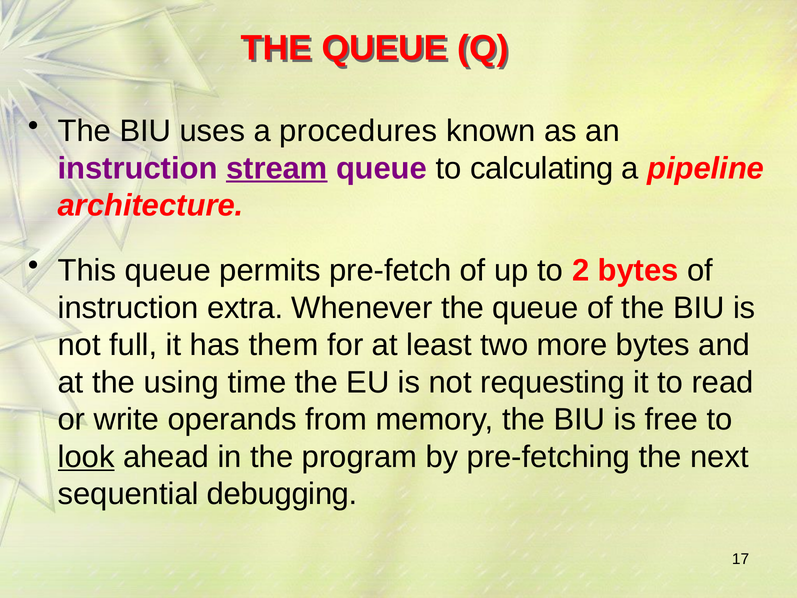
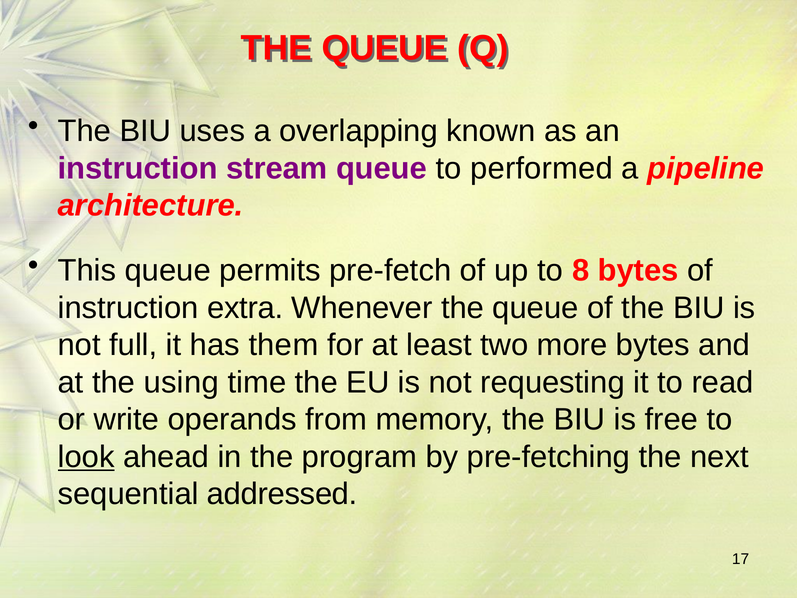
procedures: procedures -> overlapping
stream underline: present -> none
calculating: calculating -> performed
2: 2 -> 8
debugging: debugging -> addressed
